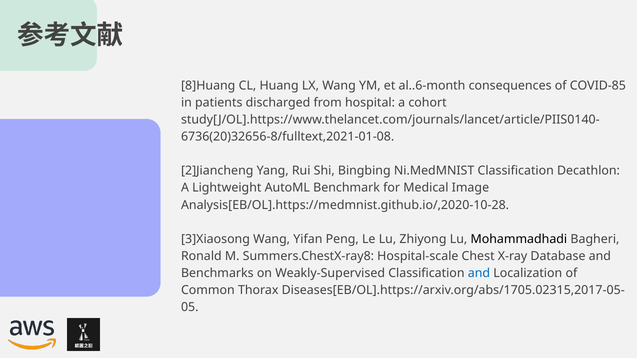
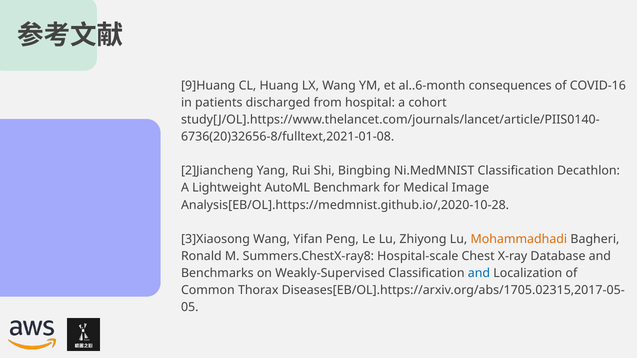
8]Huang: 8]Huang -> 9]Huang
COVID-85: COVID-85 -> COVID-16
Mohammadhadi colour: black -> orange
